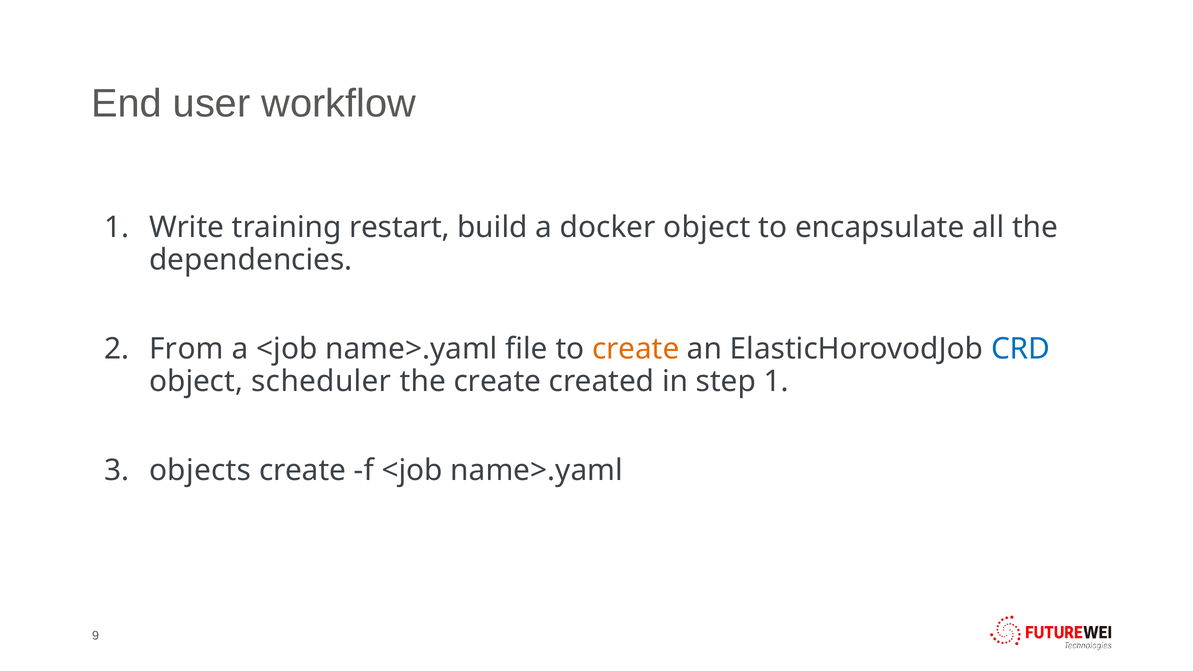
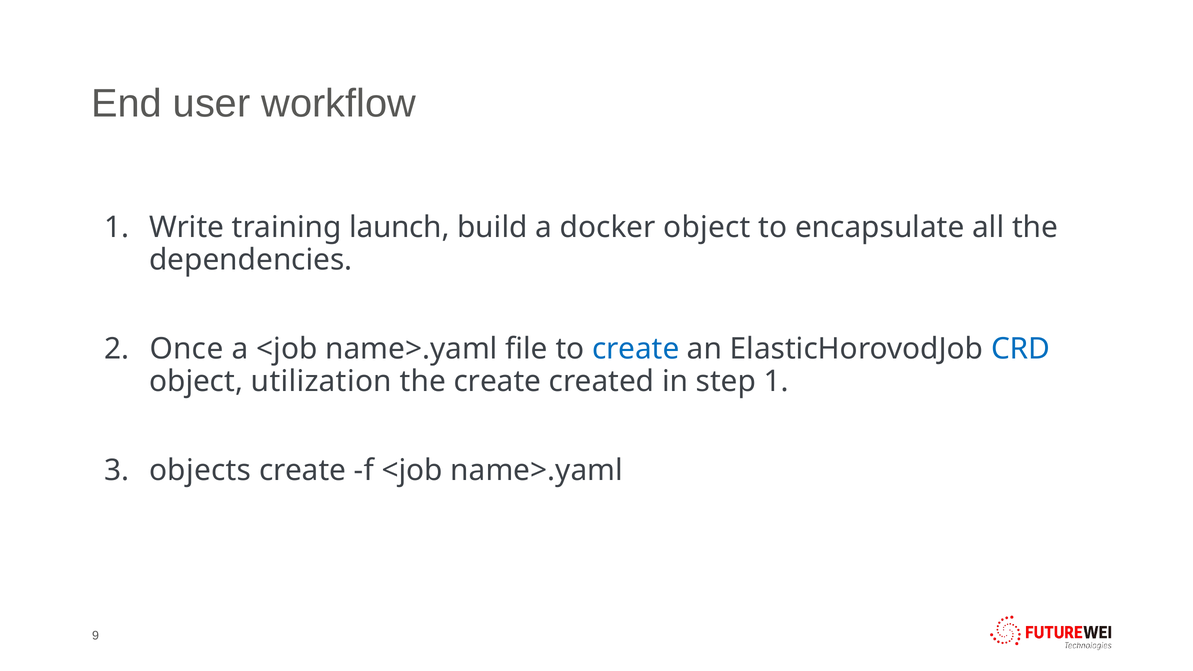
restart: restart -> launch
From: From -> Once
create at (636, 349) colour: orange -> blue
scheduler: scheduler -> utilization
